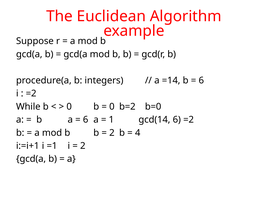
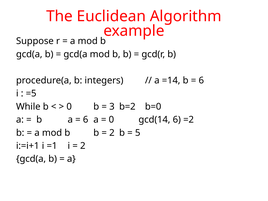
=2 at (31, 93): =2 -> =5
0 at (112, 107): 0 -> 3
1 at (111, 120): 1 -> 0
4: 4 -> 5
